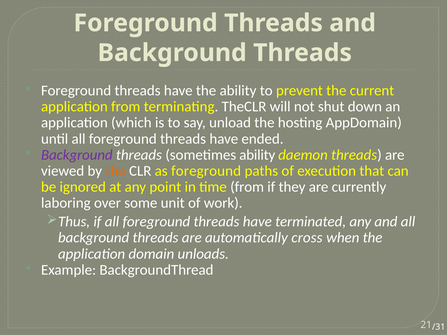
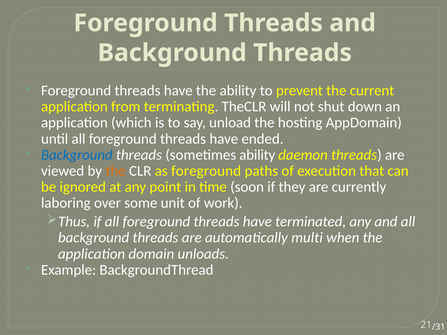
Background at (77, 155) colour: purple -> blue
time from: from -> soon
cross: cross -> multi
